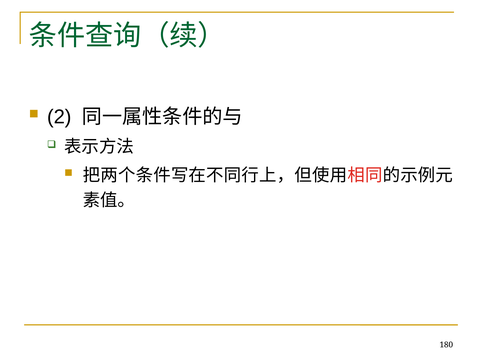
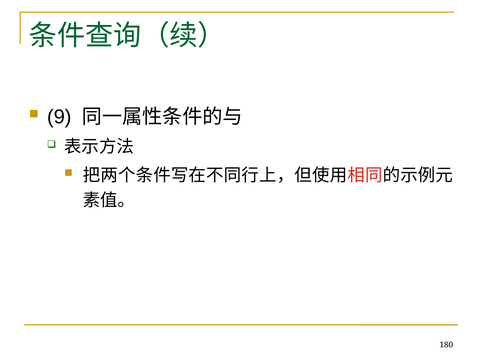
2: 2 -> 9
